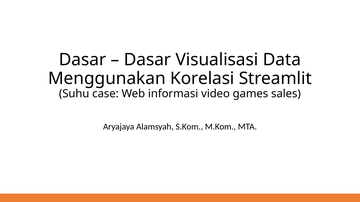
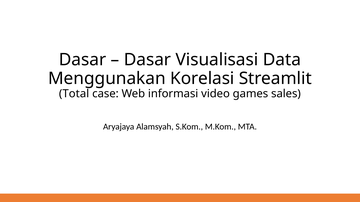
Suhu: Suhu -> Total
